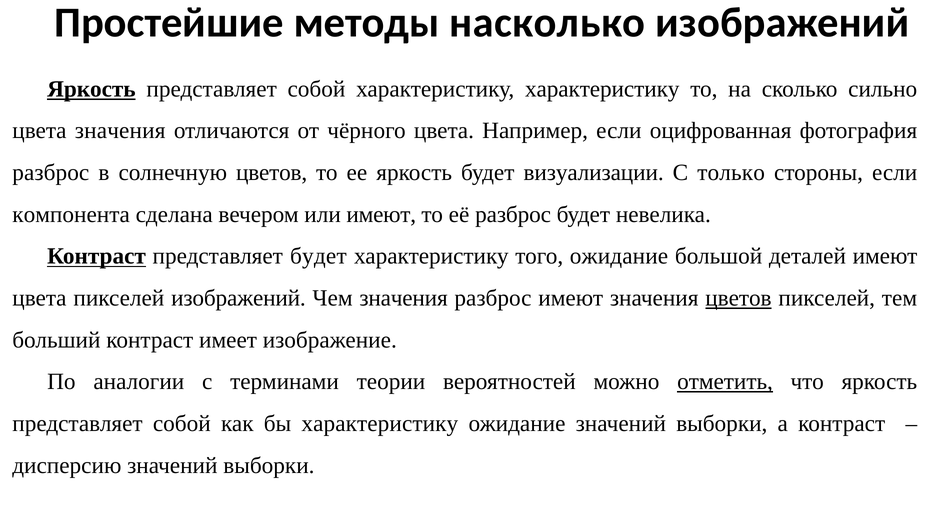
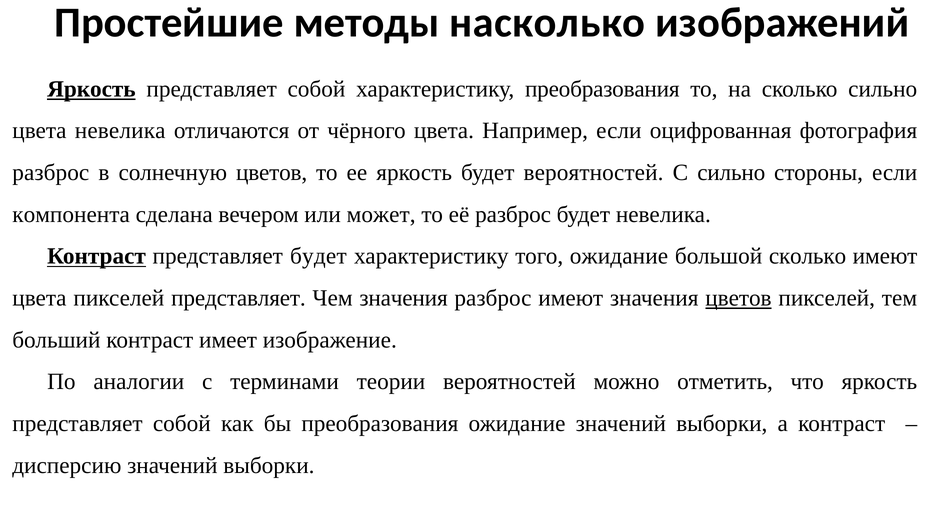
характеристику характеристику: характеристику -> преобразования
цвета значения: значения -> невелика
будет визуализации: визуализации -> вероятностей
С только: только -> сильно
или имеют: имеют -> может
большой деталей: деталей -> сколько
пикселей изображений: изображений -> представляет
отметить underline: present -> none
бы характеристику: характеристику -> преобразования
